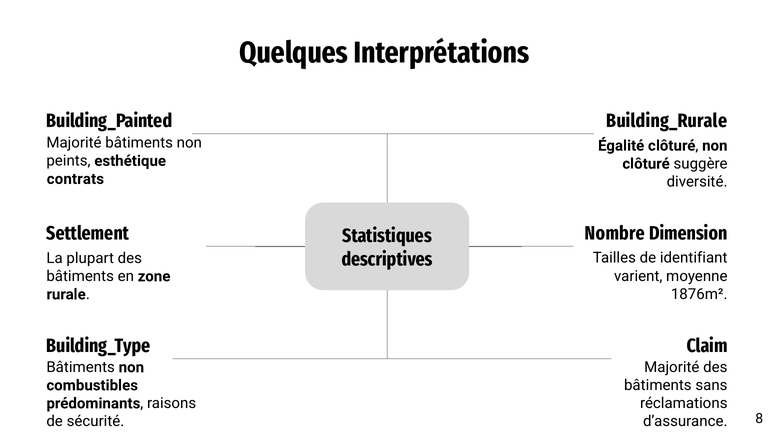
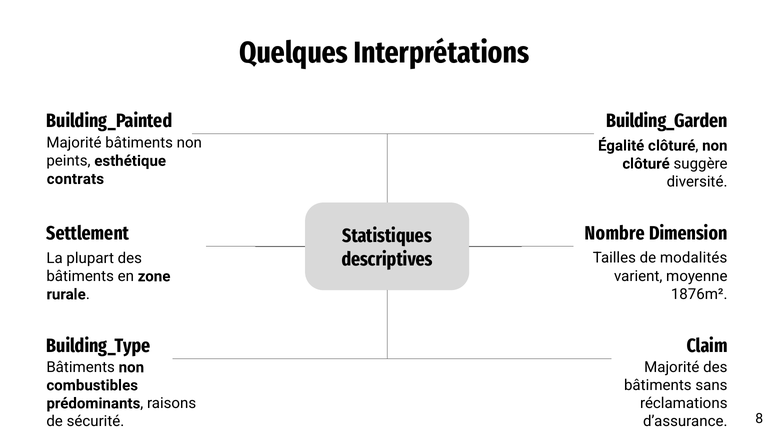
Building_Rurale: Building_Rurale -> Building_Garden
identifiant: identifiant -> modalités
